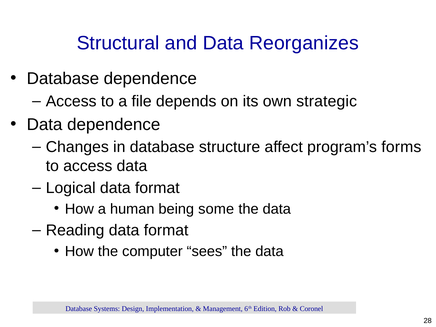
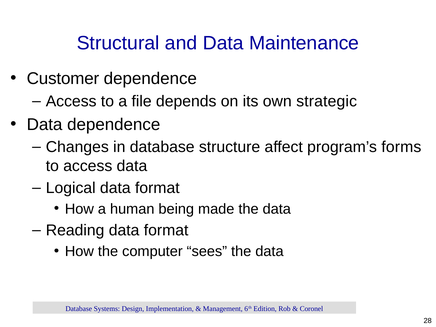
Reorganizes: Reorganizes -> Maintenance
Database at (63, 79): Database -> Customer
some: some -> made
